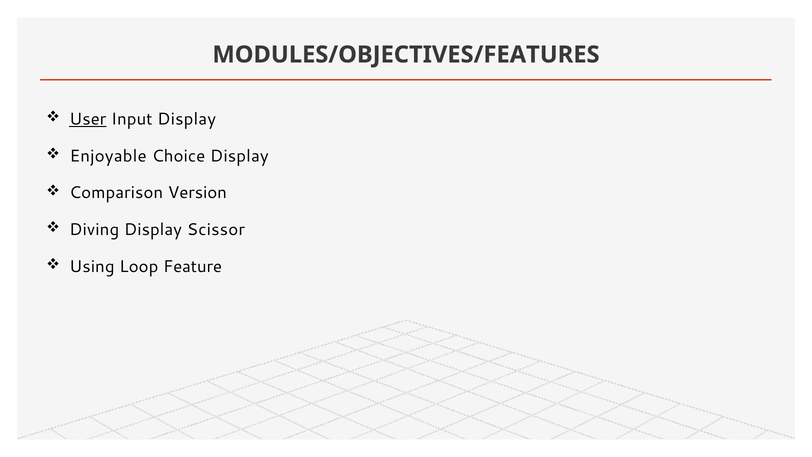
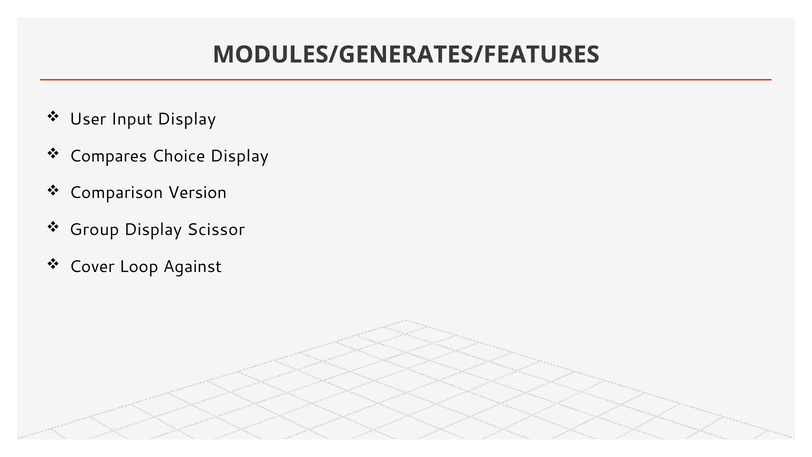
MODULES/OBJECTIVES/FEATURES: MODULES/OBJECTIVES/FEATURES -> MODULES/GENERATES/FEATURES
User underline: present -> none
Enjoyable: Enjoyable -> Compares
Diving: Diving -> Group
Using: Using -> Cover
Feature: Feature -> Against
